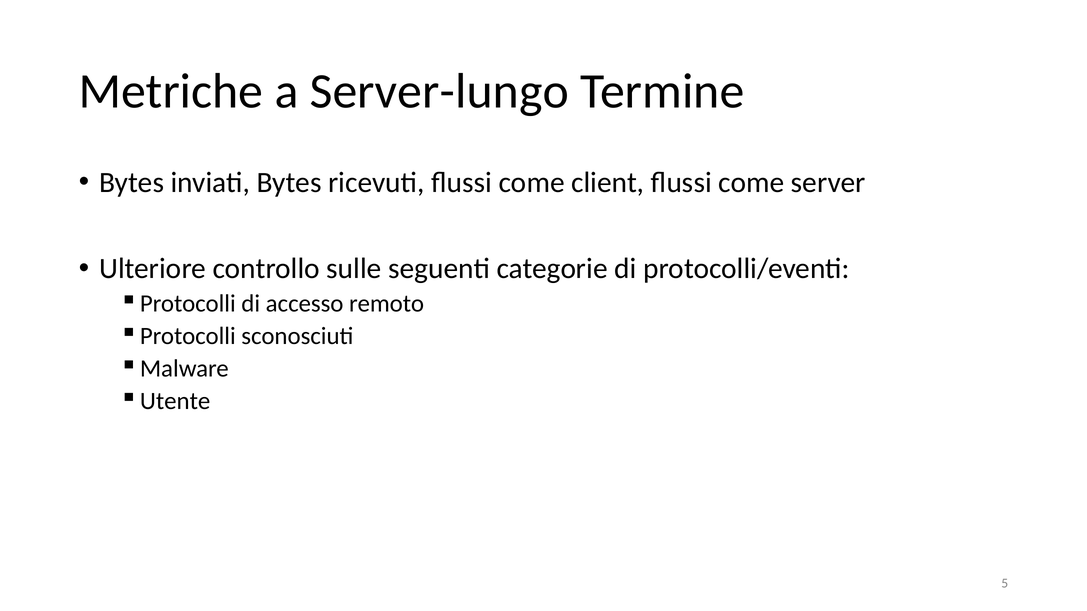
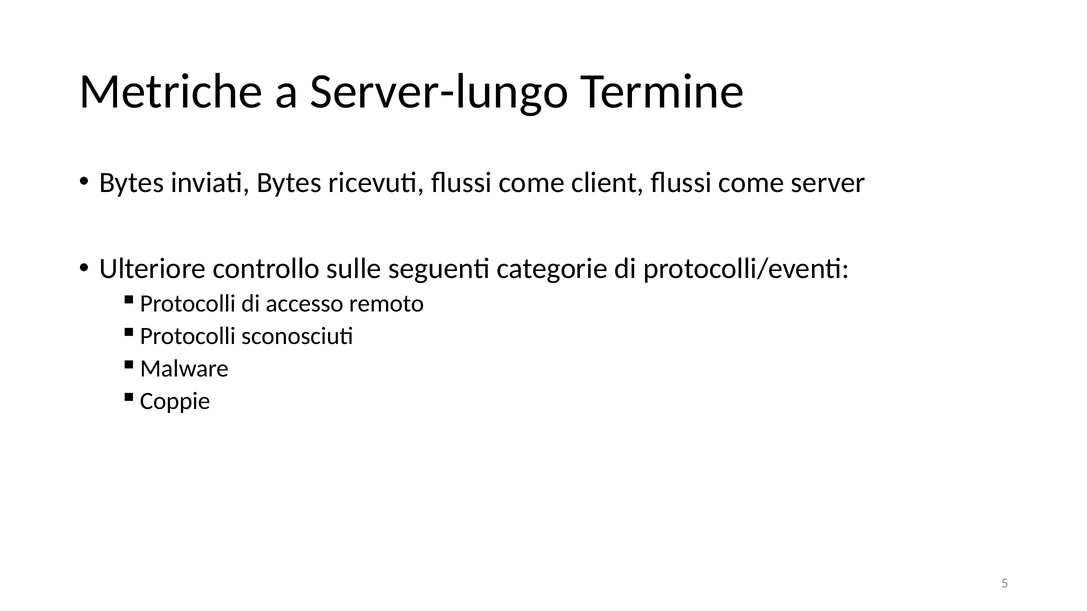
Utente: Utente -> Coppie
